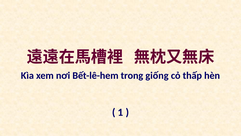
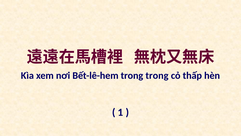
trong giống: giống -> trong
